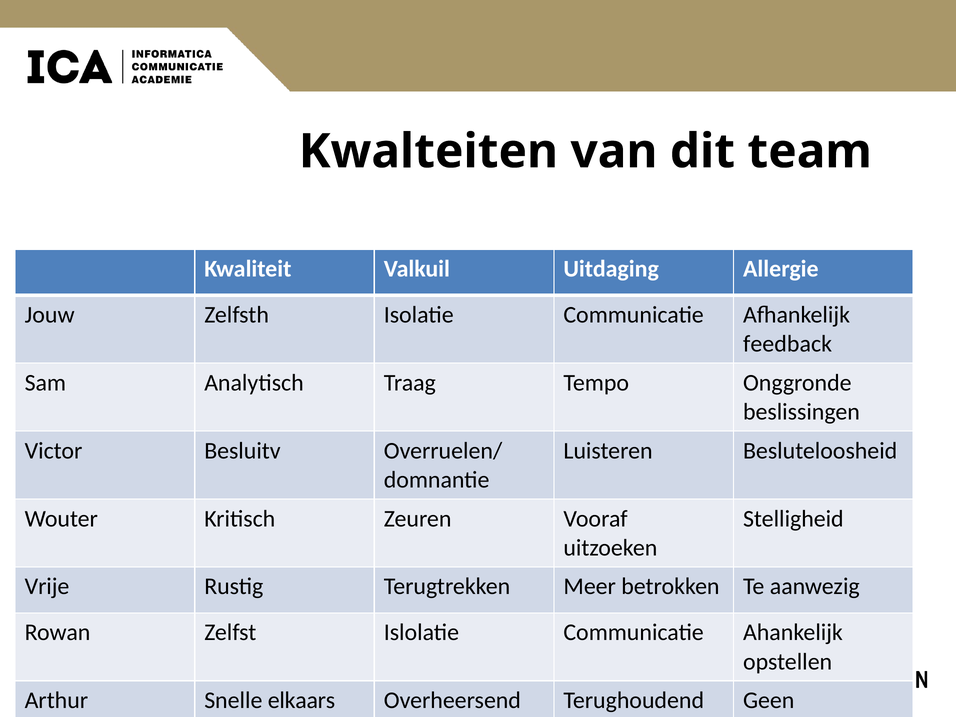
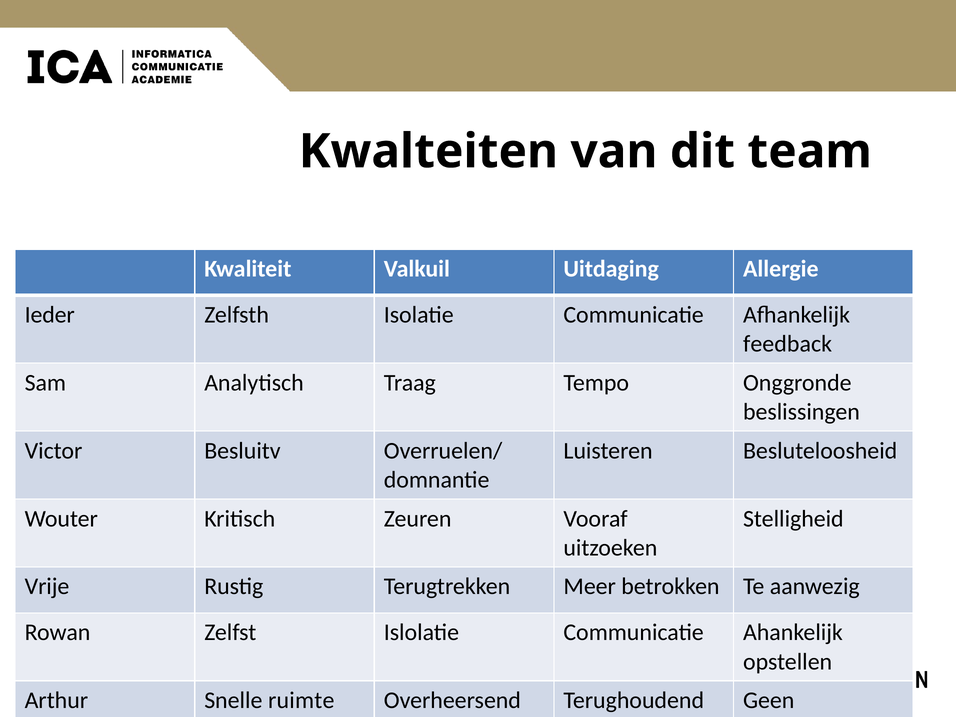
Jouw: Jouw -> Ieder
elkaars: elkaars -> ruimte
